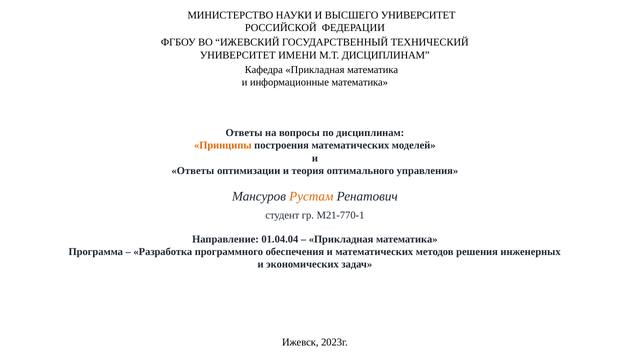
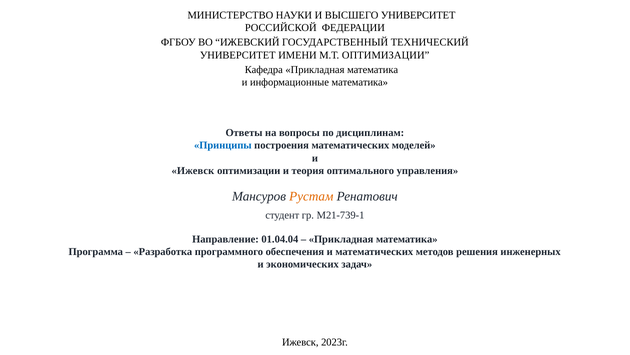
М.Т ДИСЦИПЛИНАМ: ДИСЦИПЛИНАМ -> ОПТИМИЗАЦИИ
Принципы colour: orange -> blue
Ответы at (193, 170): Ответы -> Ижевск
М21-770-1: М21-770-1 -> М21-739-1
